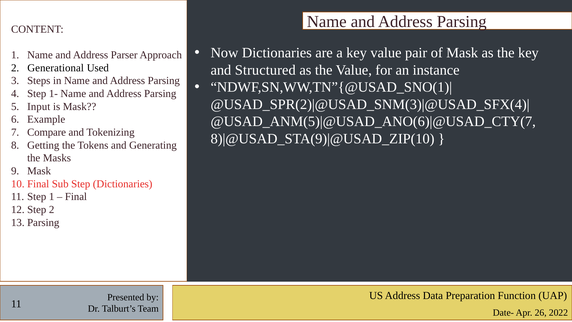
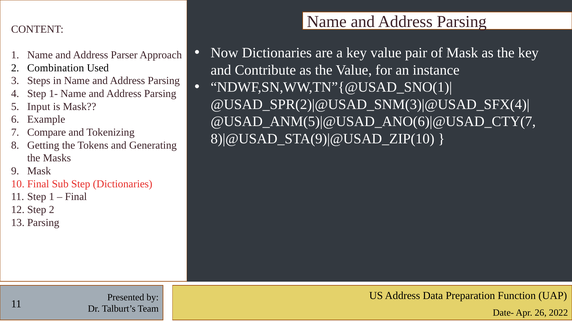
Generational: Generational -> Combination
Structured: Structured -> Contribute
